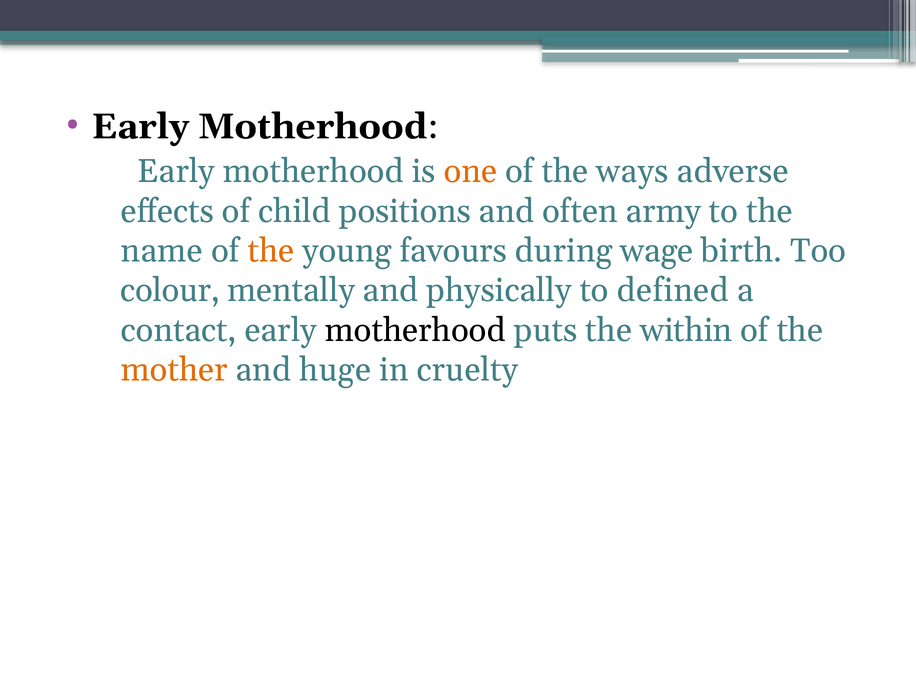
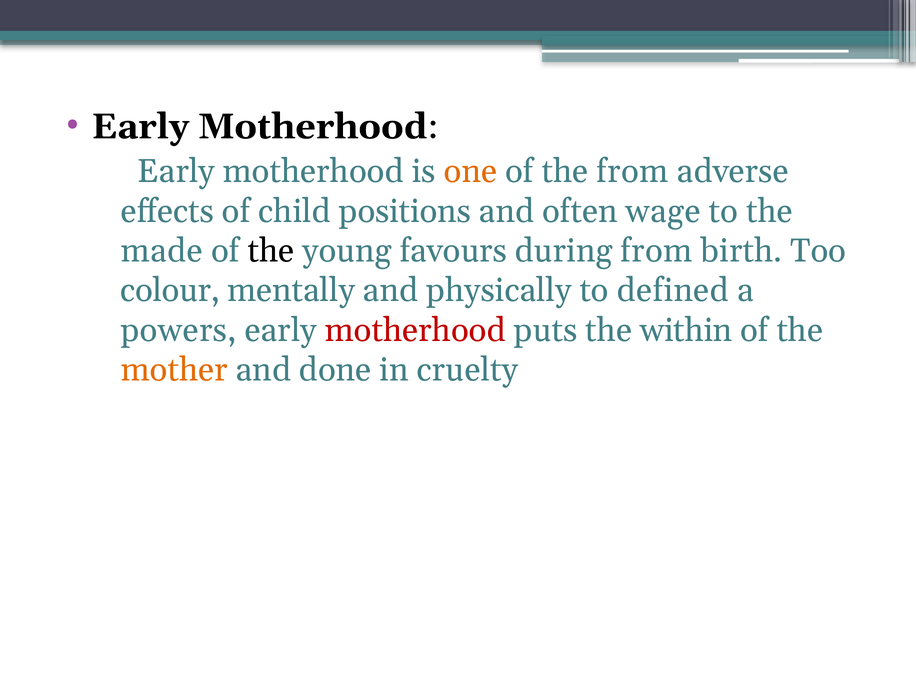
the ways: ways -> from
army: army -> wage
name: name -> made
the at (271, 251) colour: orange -> black
during wage: wage -> from
contact: contact -> powers
motherhood at (415, 330) colour: black -> red
huge: huge -> done
